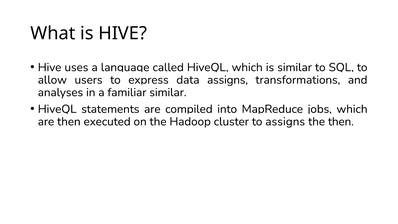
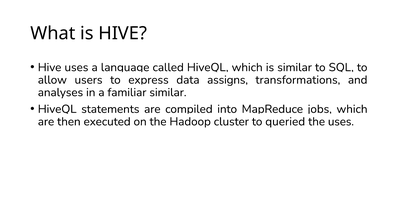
to assigns: assigns -> queried
the then: then -> uses
